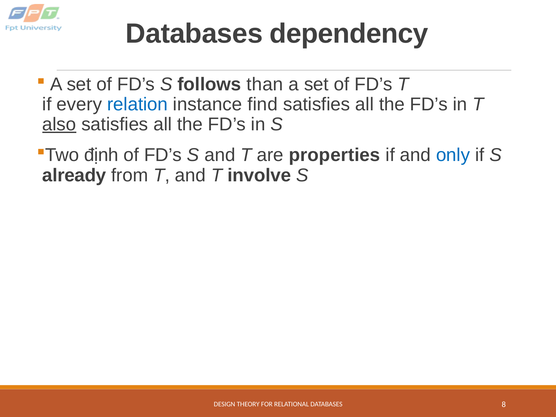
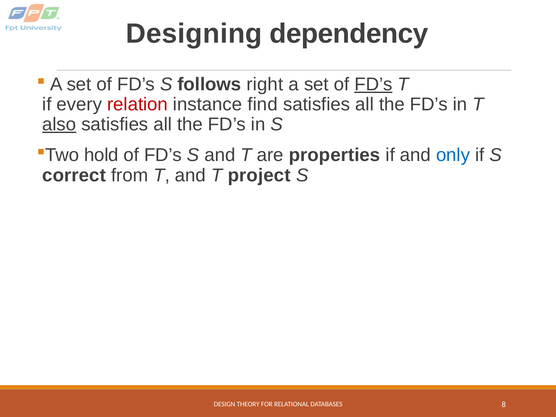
Databases at (194, 34): Databases -> Designing
than: than -> right
FD’s at (373, 84) underline: none -> present
relation colour: blue -> red
định: định -> hold
already: already -> correct
involve: involve -> project
